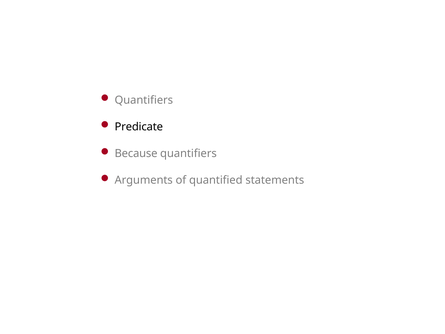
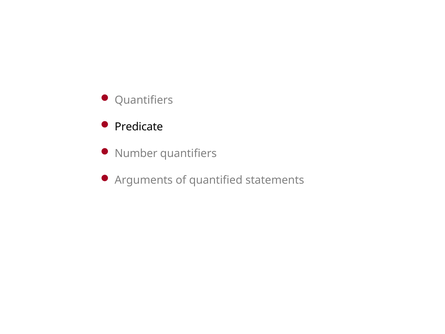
Because: Because -> Number
